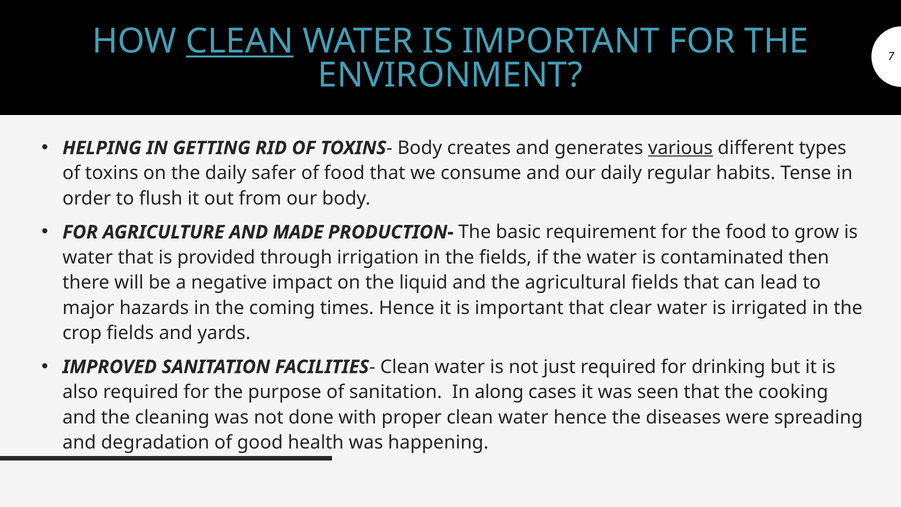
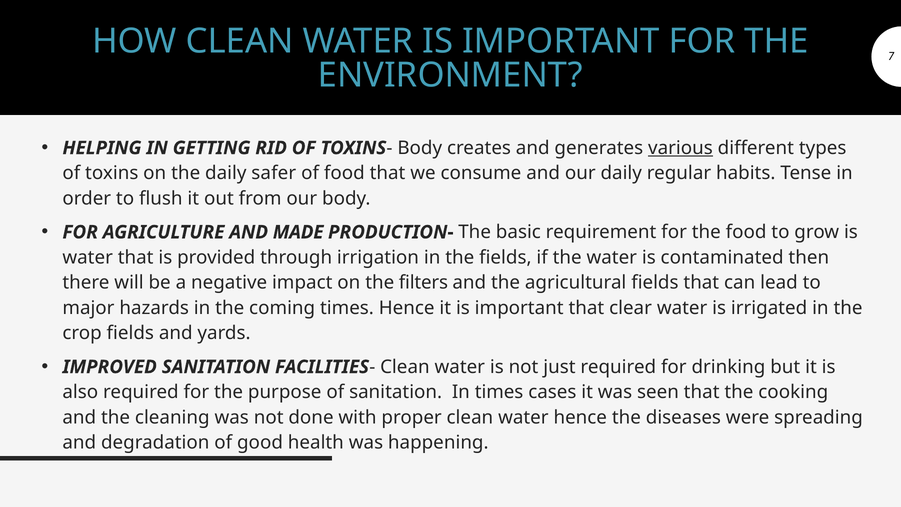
CLEAN at (240, 41) underline: present -> none
liquid: liquid -> filters
In along: along -> times
